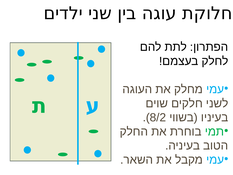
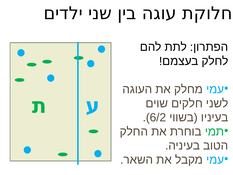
8/2: 8/2 -> 6/2
